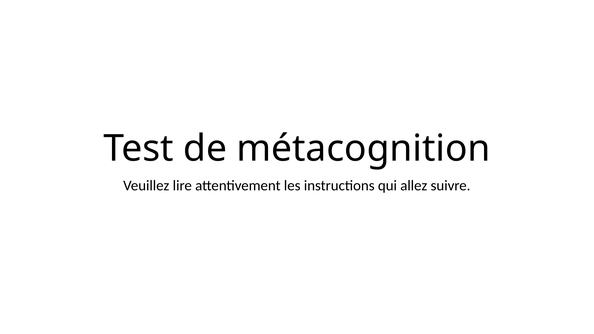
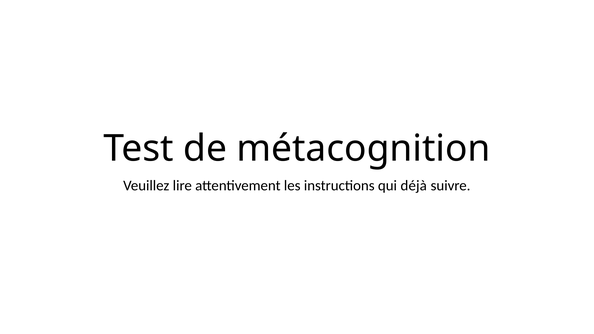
allez: allez -> déjà
